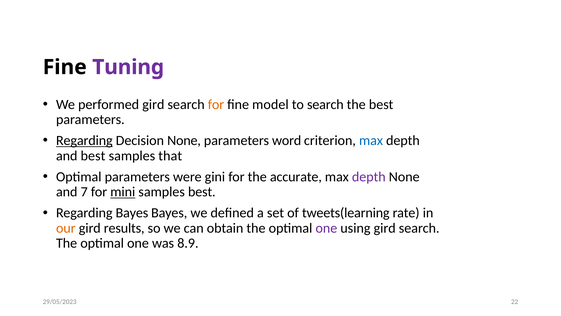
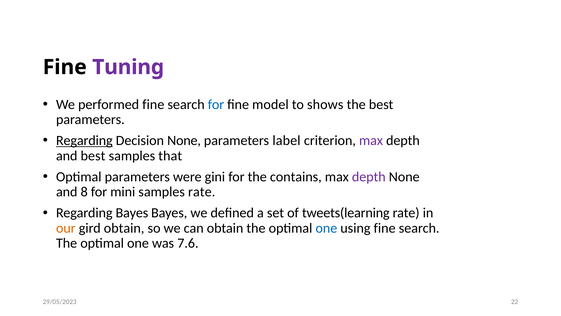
performed gird: gird -> fine
for at (216, 104) colour: orange -> blue
to search: search -> shows
word: word -> label
max at (371, 140) colour: blue -> purple
accurate: accurate -> contains
7: 7 -> 8
mini underline: present -> none
samples best: best -> rate
gird results: results -> obtain
one at (326, 228) colour: purple -> blue
using gird: gird -> fine
8.9: 8.9 -> 7.6
